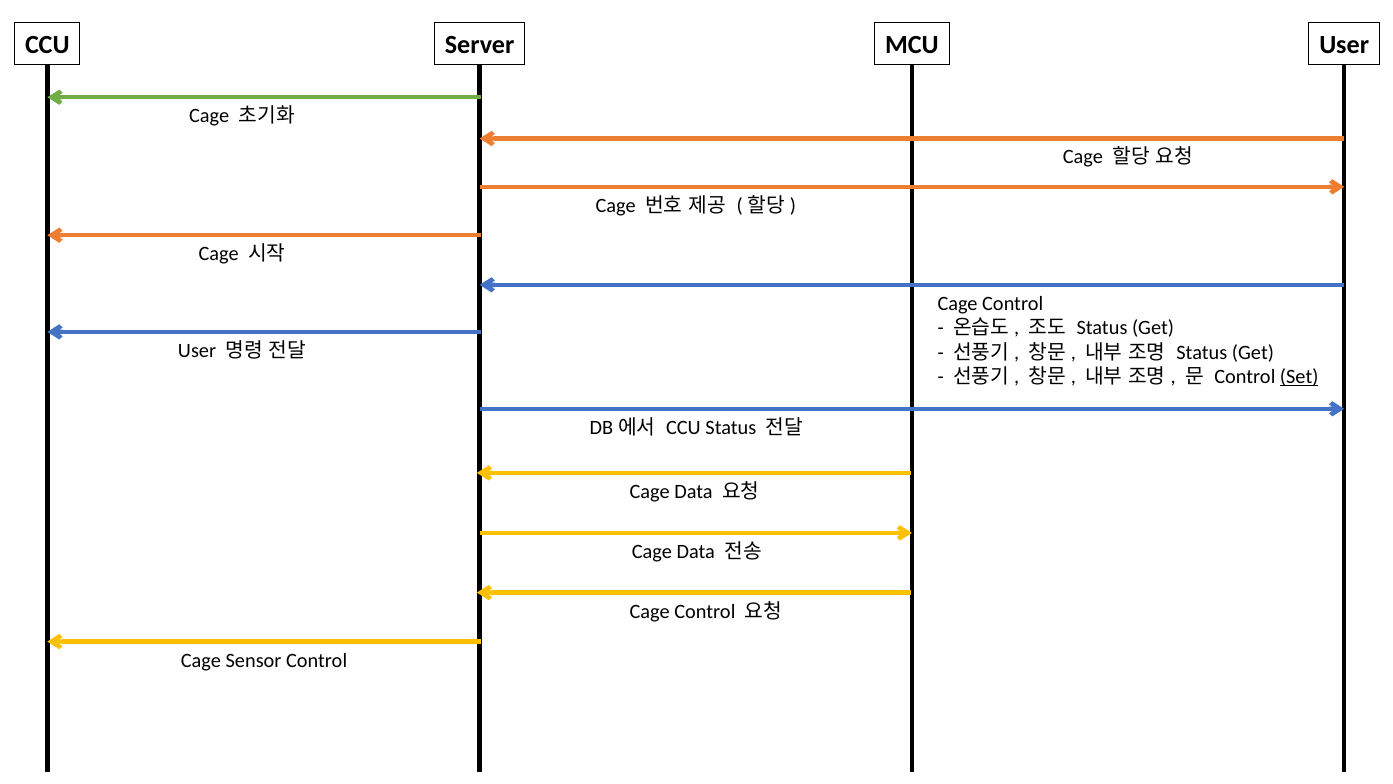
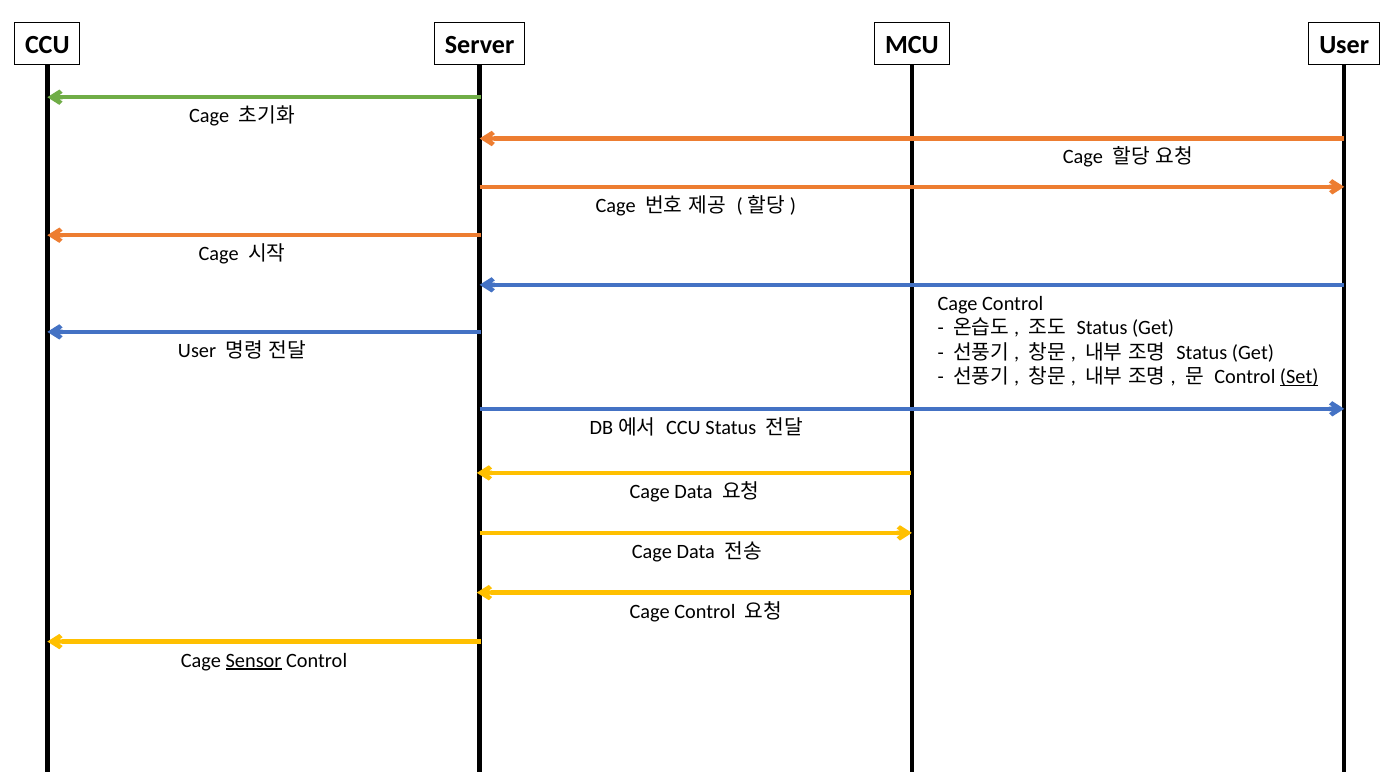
Sensor underline: none -> present
